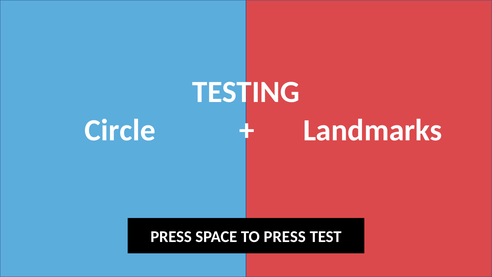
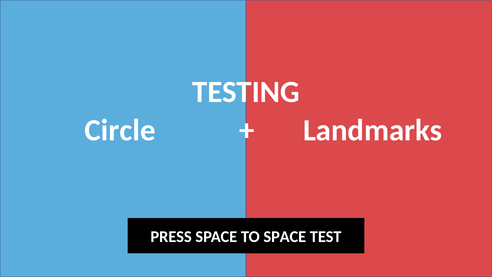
TO PRESS: PRESS -> SPACE
